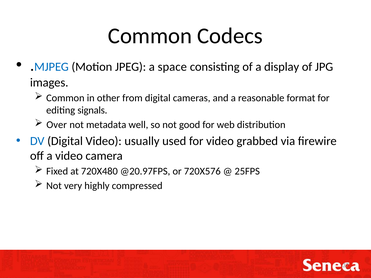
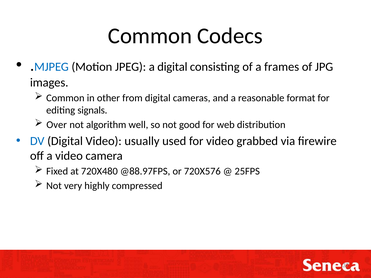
a space: space -> digital
display: display -> frames
metadata: metadata -> algorithm
@20.97FPS: @20.97FPS -> @88.97FPS
